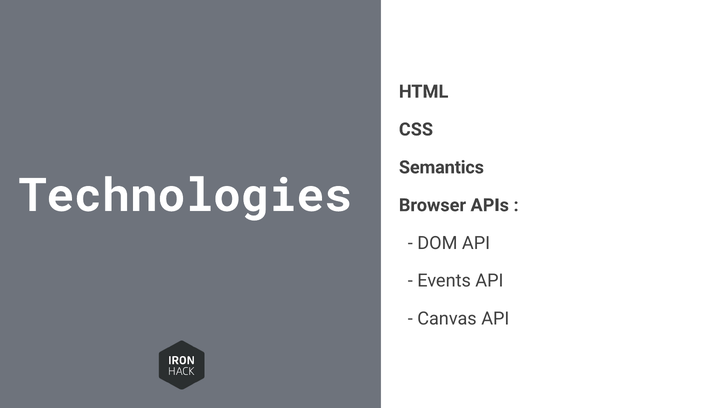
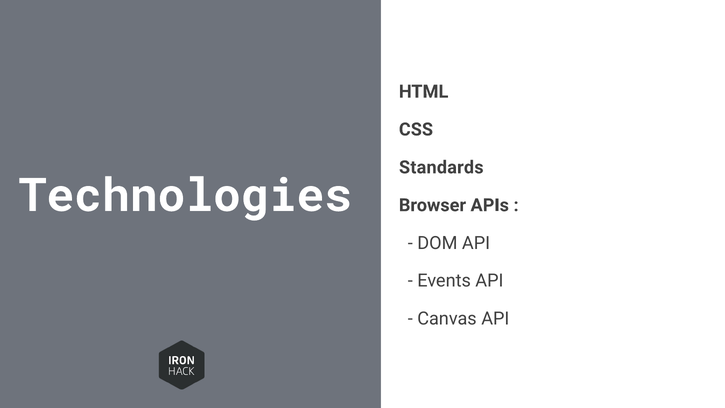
Semantics: Semantics -> Standards
